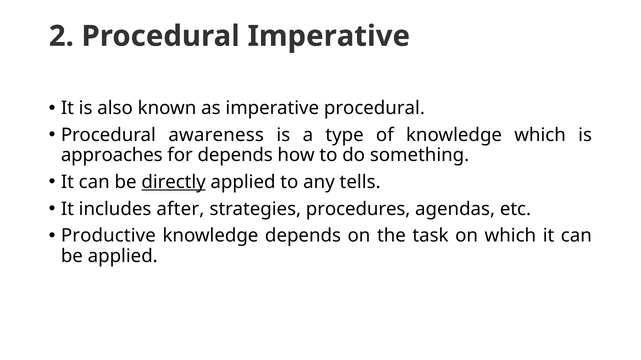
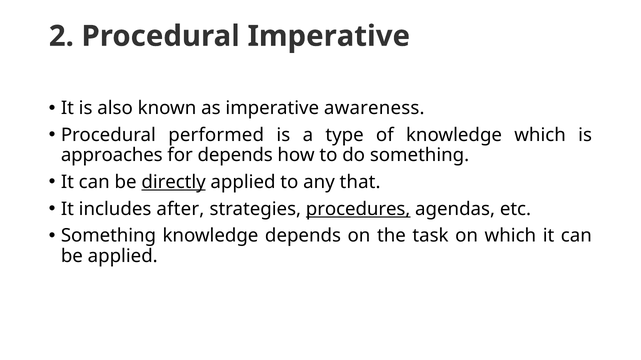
imperative procedural: procedural -> awareness
awareness: awareness -> performed
tells: tells -> that
procedures underline: none -> present
Productive at (108, 236): Productive -> Something
